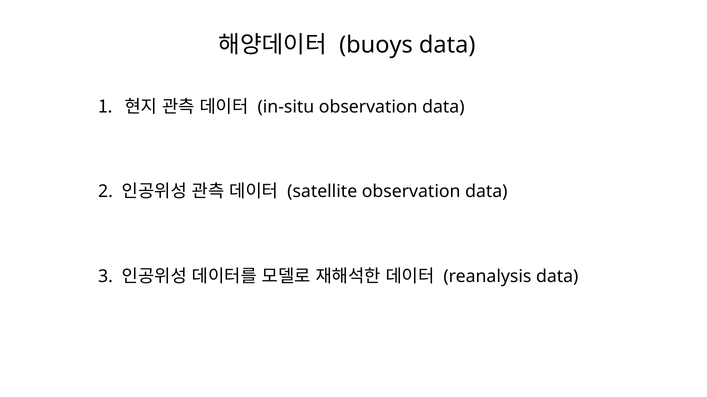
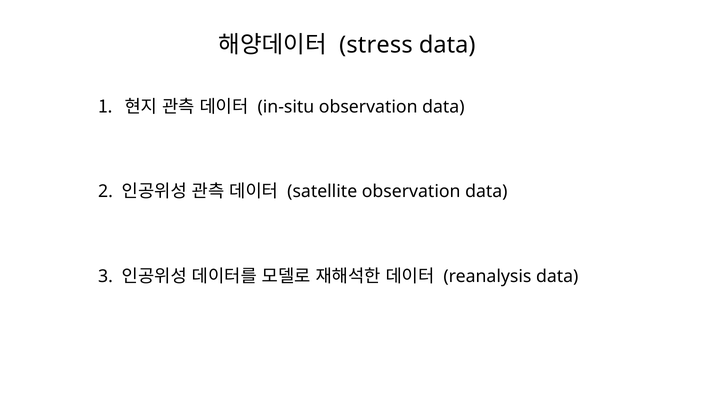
buoys: buoys -> stress
